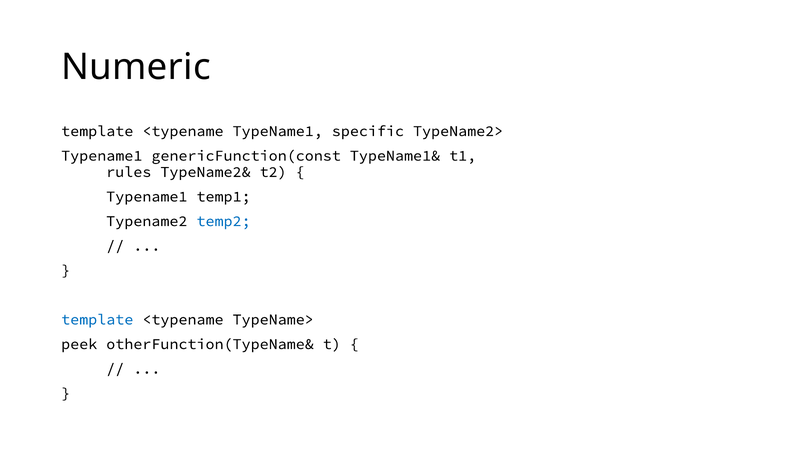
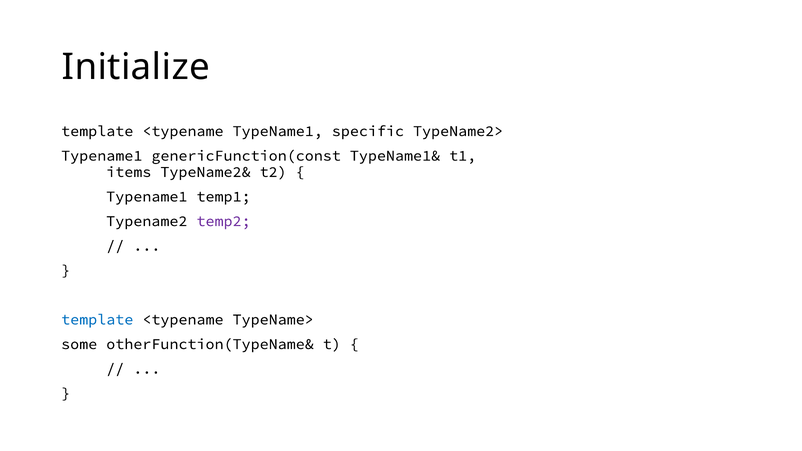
Numeric: Numeric -> Initialize
rules: rules -> items
temp2 colour: blue -> purple
peek: peek -> some
